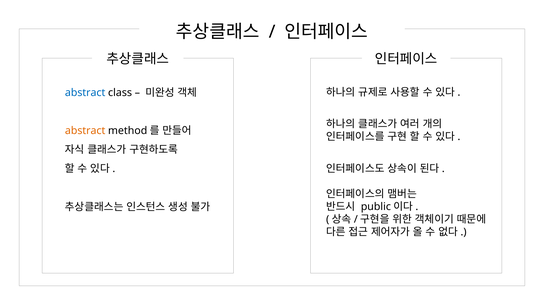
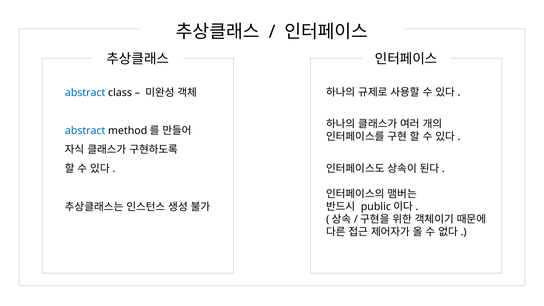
abstract at (85, 131) colour: orange -> blue
